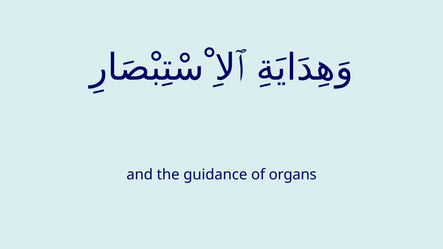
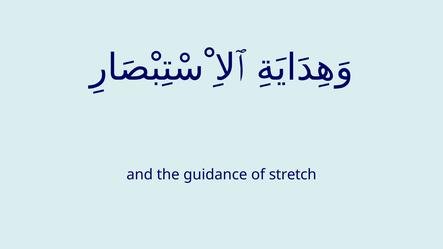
organs: organs -> stretch
